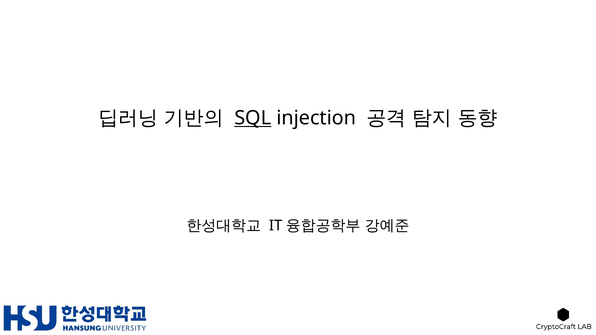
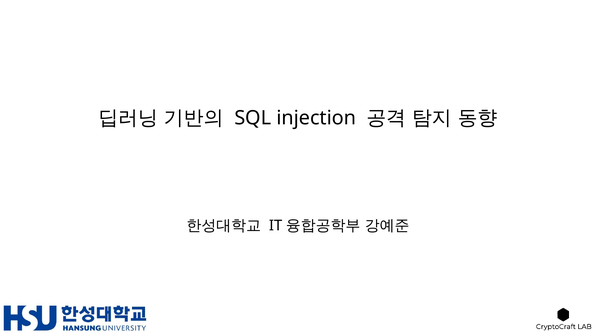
SQL underline: present -> none
